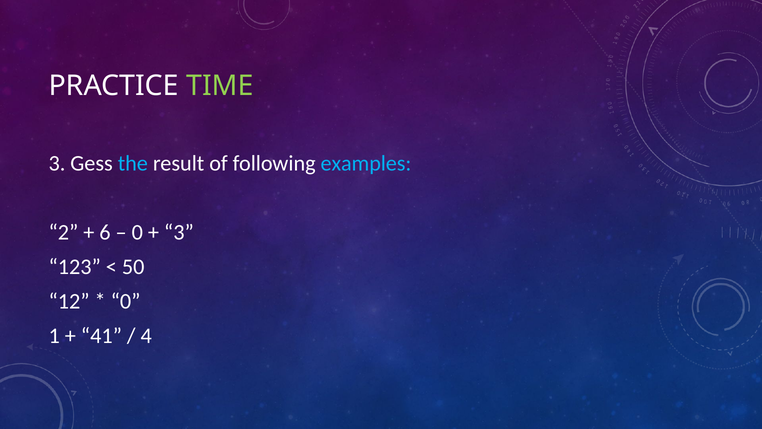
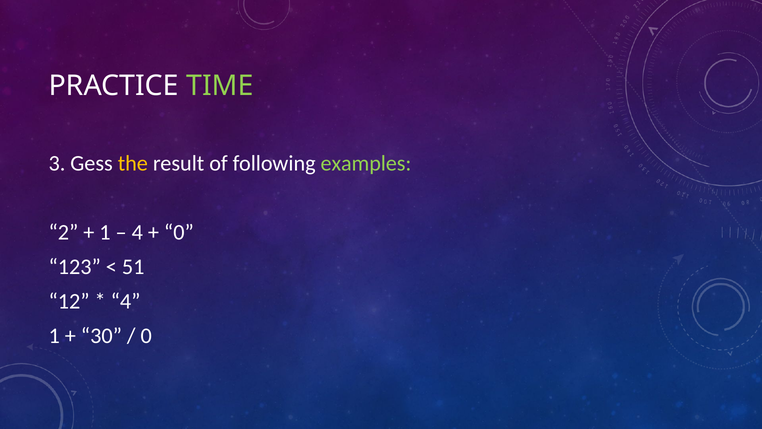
the colour: light blue -> yellow
examples colour: light blue -> light green
6 at (105, 232): 6 -> 1
0 at (137, 232): 0 -> 4
3 at (179, 232): 3 -> 0
50: 50 -> 51
0 at (126, 301): 0 -> 4
41: 41 -> 30
4 at (146, 336): 4 -> 0
